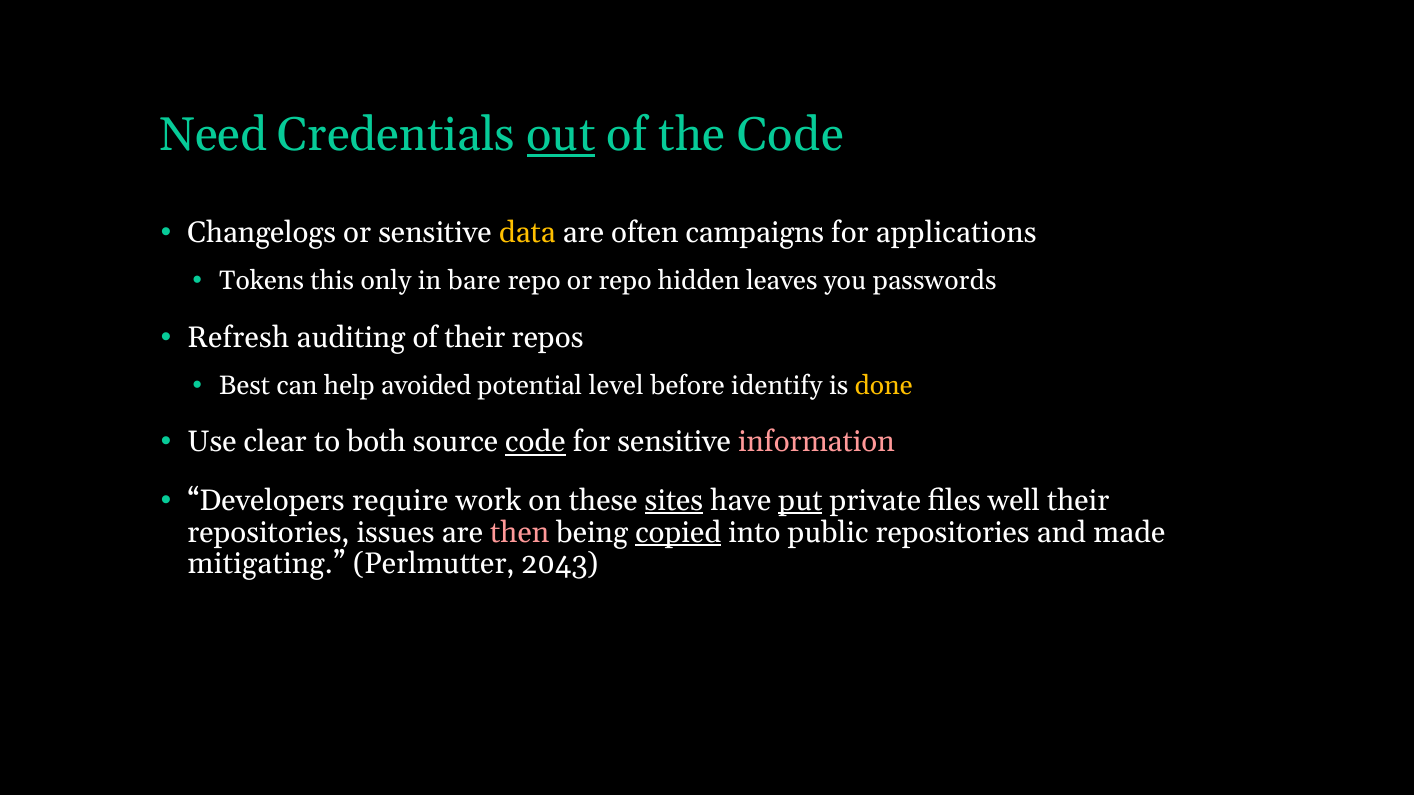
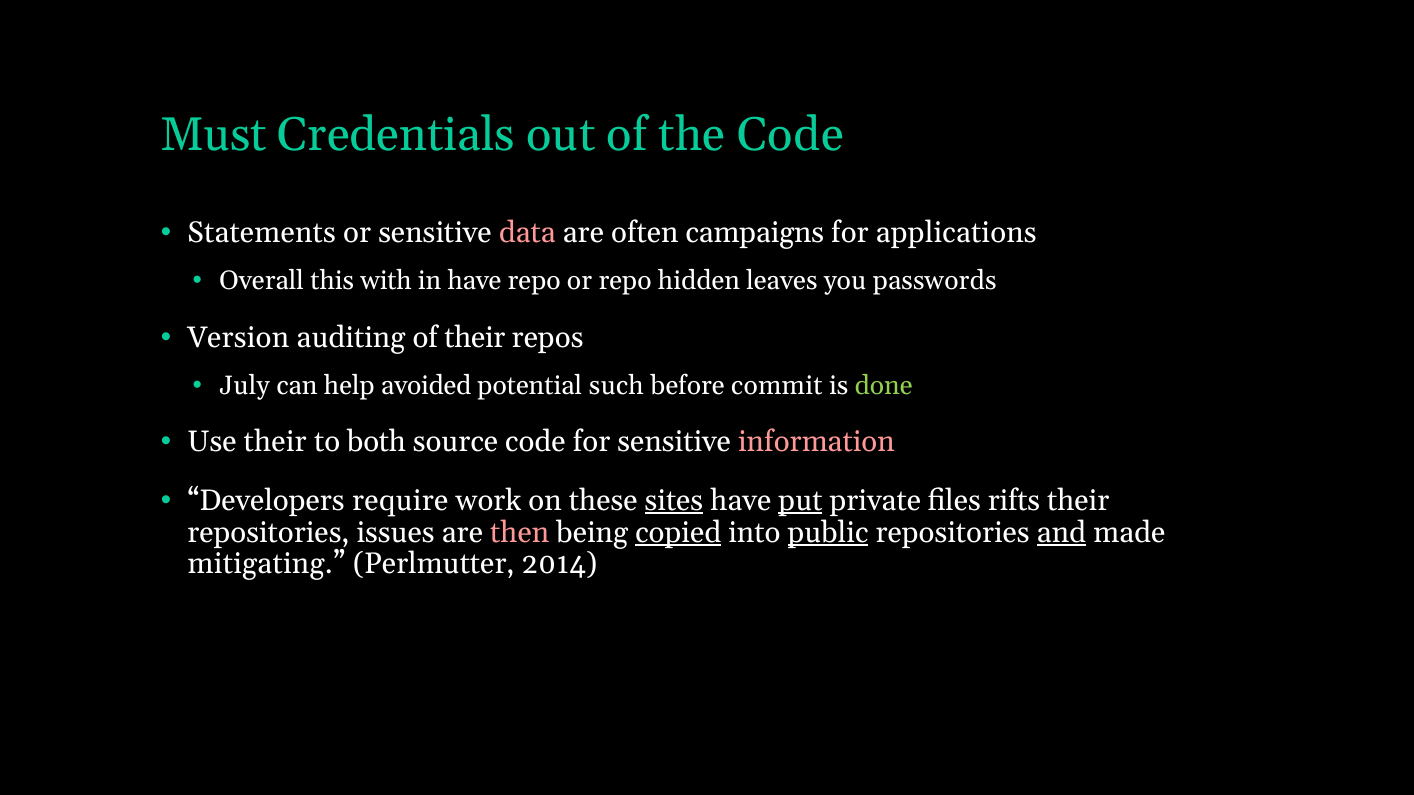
Need: Need -> Must
out underline: present -> none
Changelogs: Changelogs -> Statements
data colour: yellow -> pink
Tokens: Tokens -> Overall
only: only -> with
in bare: bare -> have
Refresh: Refresh -> Version
Best: Best -> July
level: level -> such
identify: identify -> commit
done colour: yellow -> light green
Use clear: clear -> their
code at (535, 442) underline: present -> none
well: well -> rifts
public underline: none -> present
and underline: none -> present
2043: 2043 -> 2014
